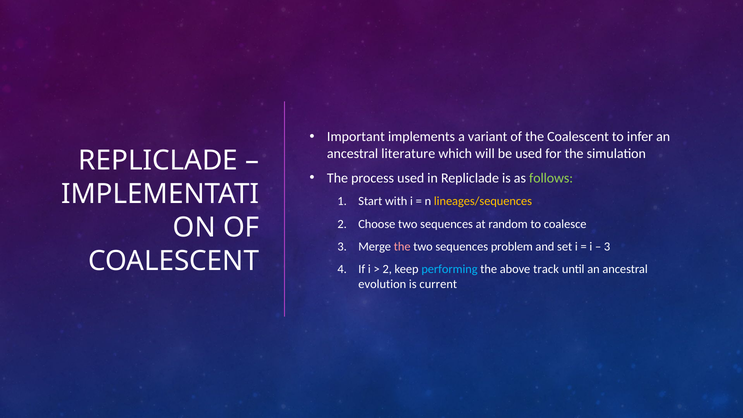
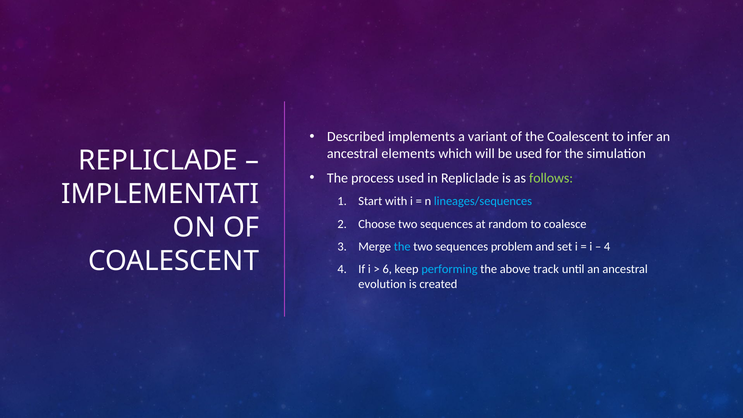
Important: Important -> Described
literature: literature -> elements
lineages/sequences colour: yellow -> light blue
the at (402, 247) colour: pink -> light blue
3 at (607, 247): 3 -> 4
2 at (387, 269): 2 -> 6
current: current -> created
